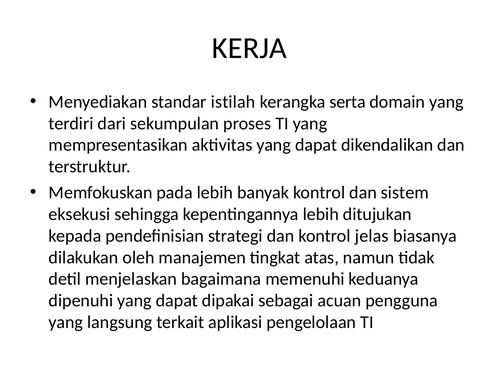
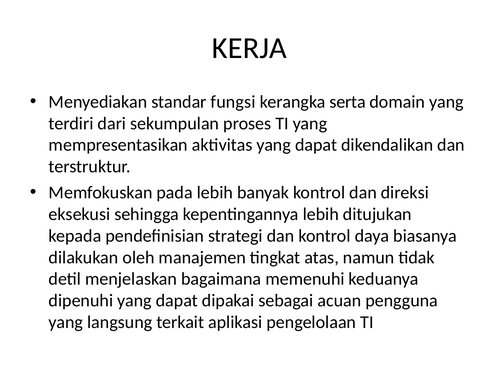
istilah: istilah -> fungsi
sistem: sistem -> direksi
jelas: jelas -> daya
